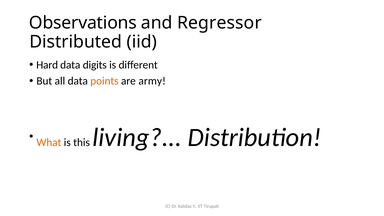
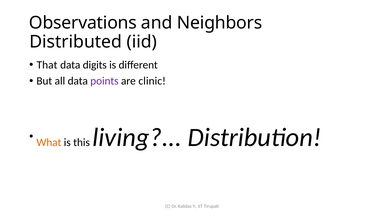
Regressor: Regressor -> Neighbors
Hard: Hard -> That
points colour: orange -> purple
army: army -> clinic
